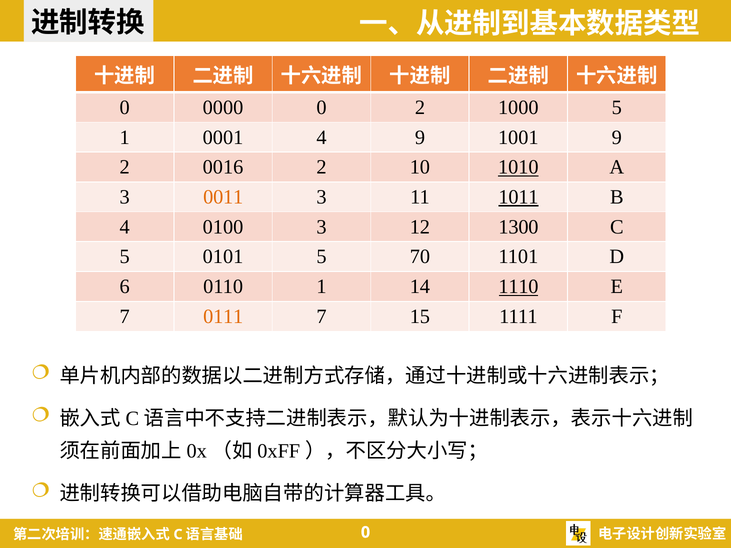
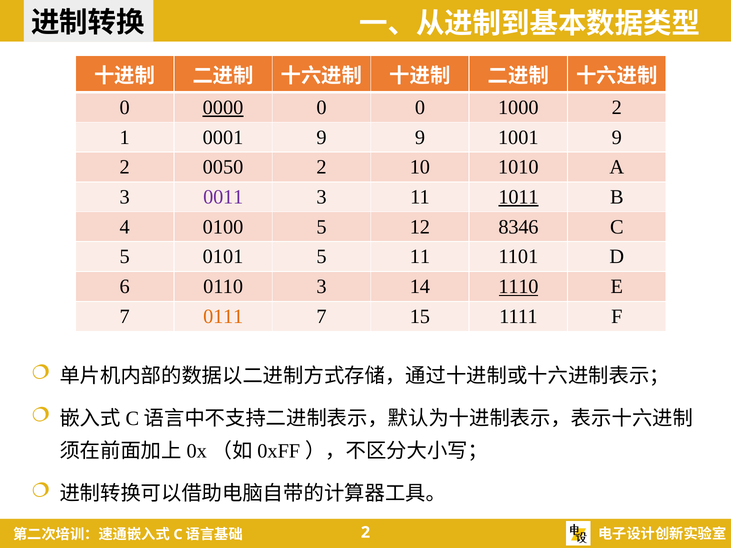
0000 underline: none -> present
0 2: 2 -> 0
1000 5: 5 -> 2
0001 4: 4 -> 9
0016: 0016 -> 0050
1010 underline: present -> none
0011 colour: orange -> purple
0100 3: 3 -> 5
1300: 1300 -> 8346
5 70: 70 -> 11
0110 1: 1 -> 3
0 at (366, 533): 0 -> 2
